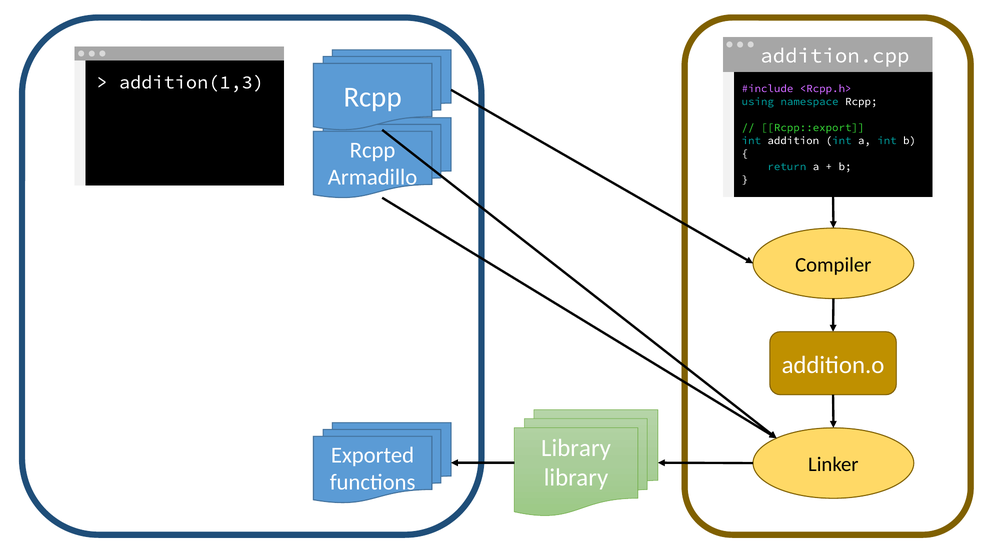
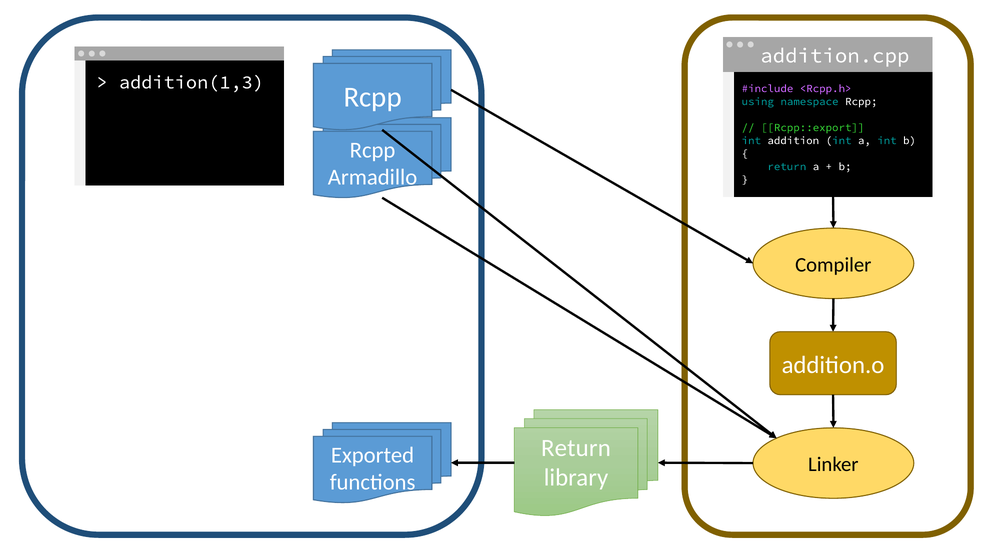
Library at (576, 448): Library -> Return
